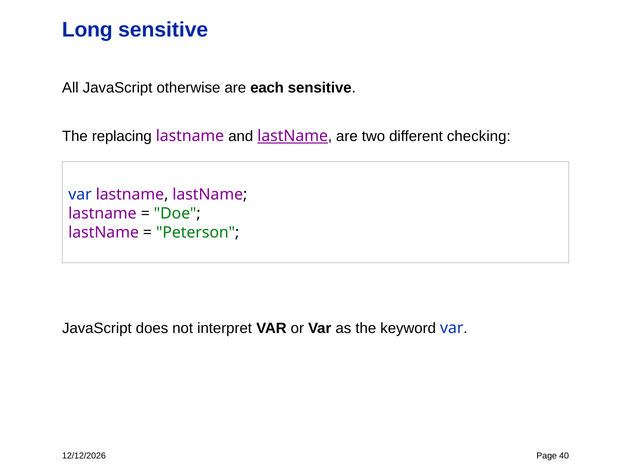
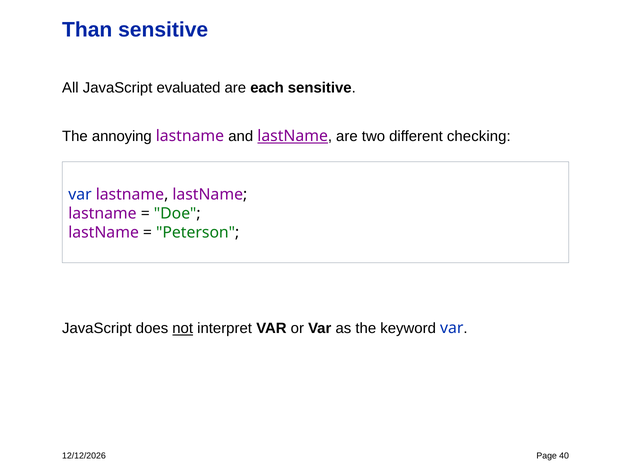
Long: Long -> Than
otherwise: otherwise -> evaluated
replacing: replacing -> annoying
not underline: none -> present
